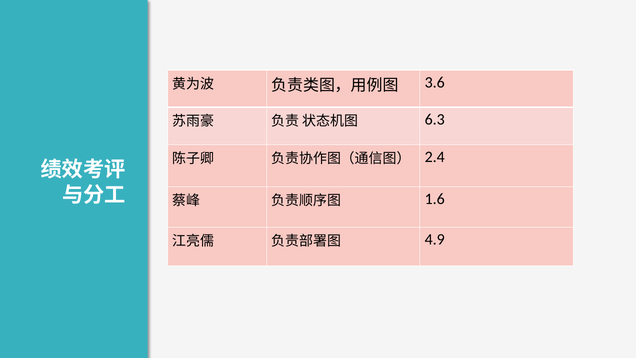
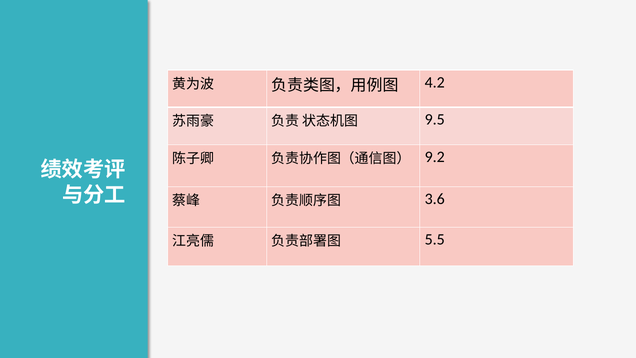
3.6: 3.6 -> 4.2
6.3: 6.3 -> 9.5
2.4: 2.4 -> 9.2
1.6: 1.6 -> 3.6
4.9: 4.9 -> 5.5
